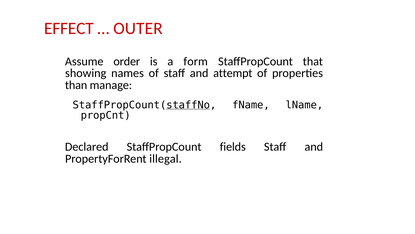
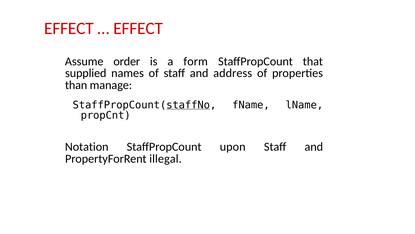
OUTER at (138, 28): OUTER -> EFFECT
showing: showing -> supplied
attempt: attempt -> address
Declared: Declared -> Notation
fields: fields -> upon
